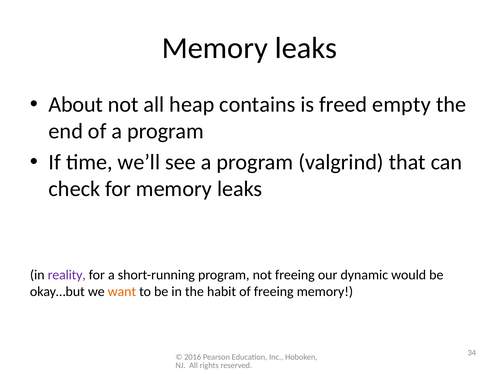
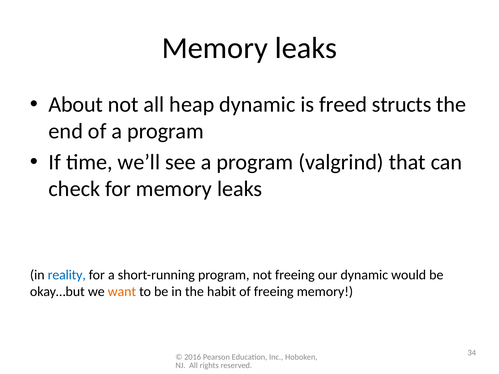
heap contains: contains -> dynamic
empty: empty -> structs
reality colour: purple -> blue
